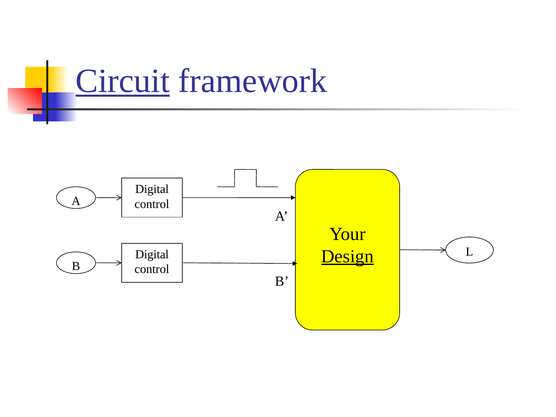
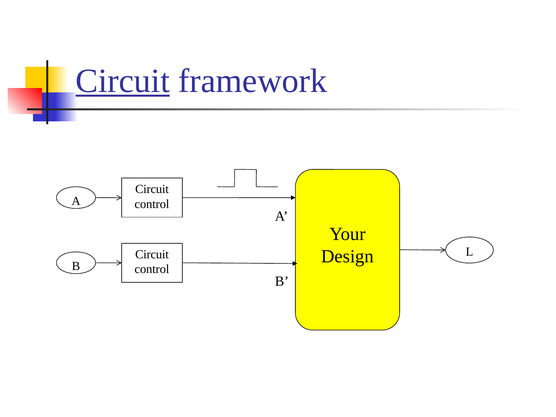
Digital at (152, 189): Digital -> Circuit
Design underline: present -> none
Digital at (152, 254): Digital -> Circuit
